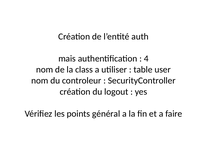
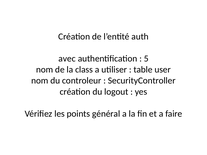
mais: mais -> avec
4: 4 -> 5
